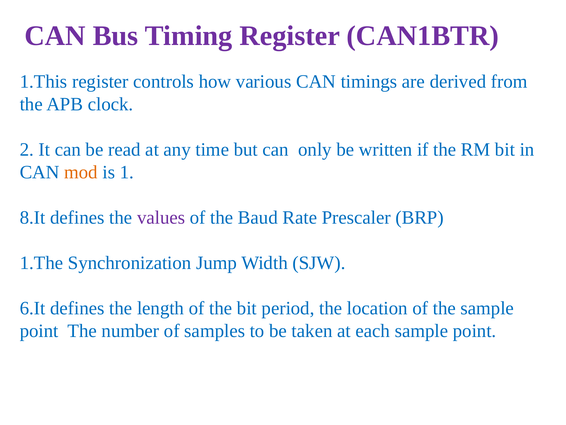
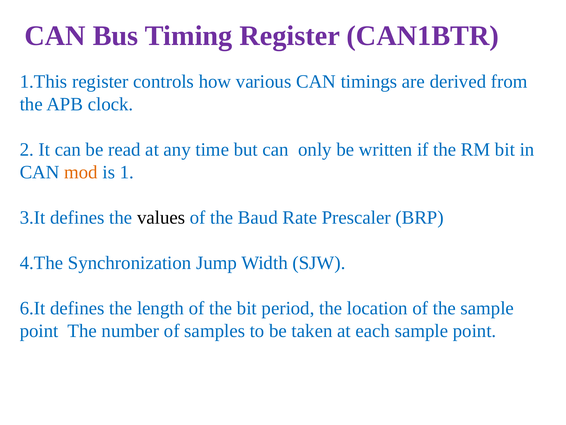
8.It: 8.It -> 3.It
values colour: purple -> black
1.The: 1.The -> 4.The
